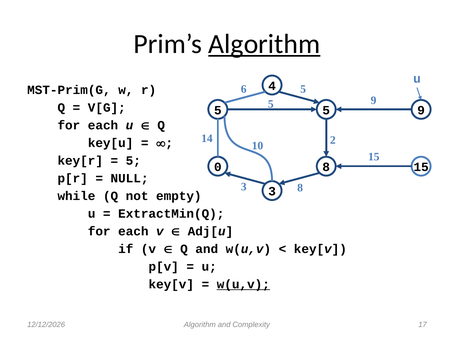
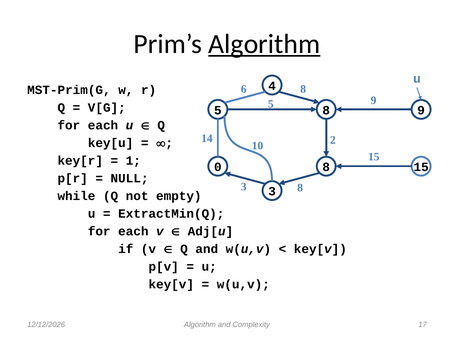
6 5: 5 -> 8
5 at (326, 110): 5 -> 8
5 at (133, 161): 5 -> 1
w(u,v at (243, 285) underline: present -> none
